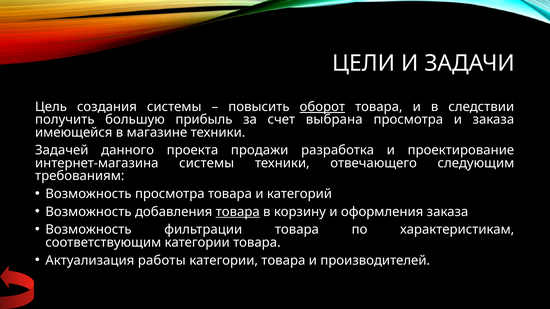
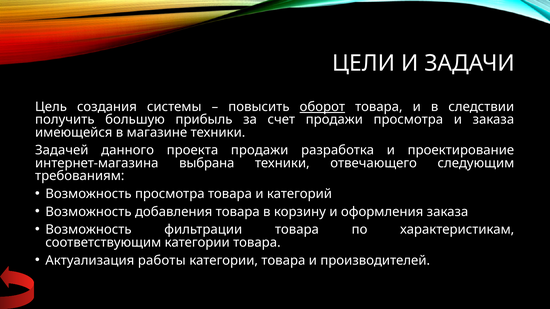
счет выбрана: выбрана -> продажи
интернет-магазина системы: системы -> выбрана
товара at (238, 212) underline: present -> none
